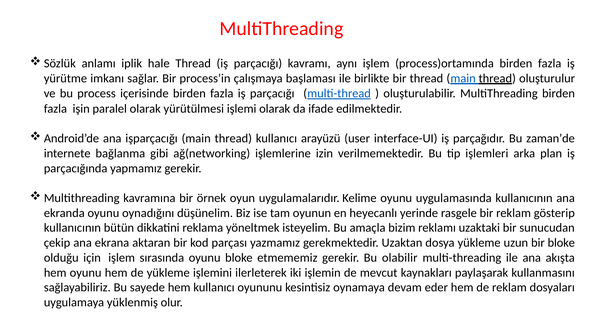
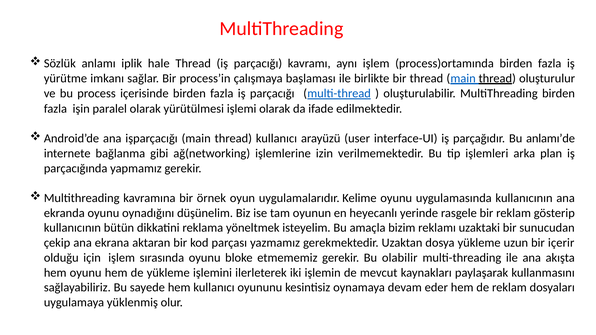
zaman’de: zaman’de -> anlamı’de
bir bloke: bloke -> içerir
